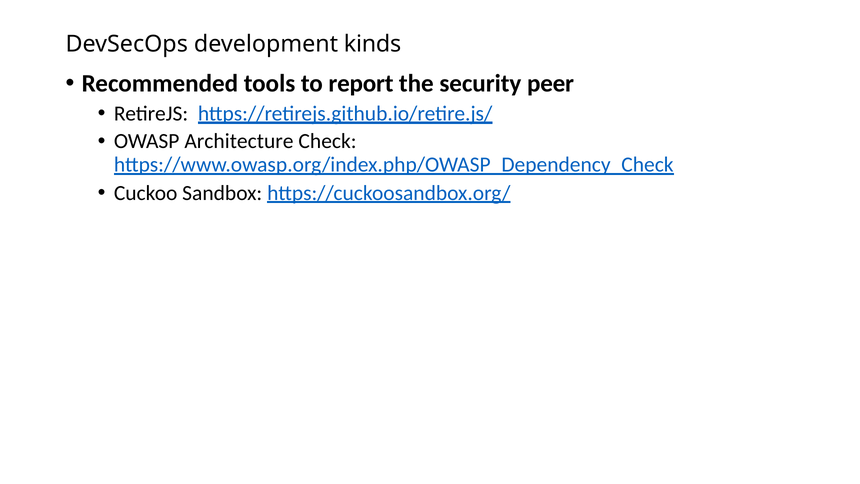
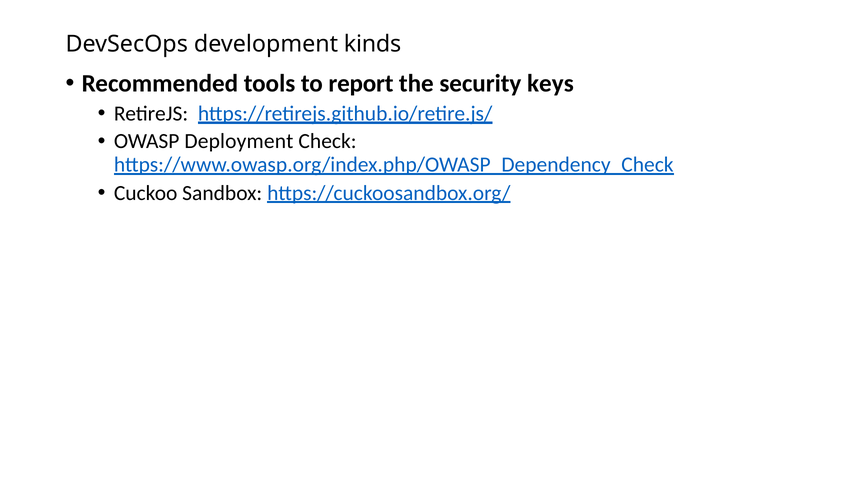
peer: peer -> keys
Architecture: Architecture -> Deployment
